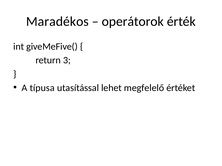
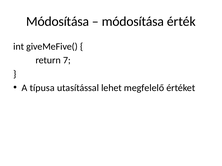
Maradékos at (57, 21): Maradékos -> Módosítása
operátorok at (133, 21): operátorok -> módosítása
3: 3 -> 7
